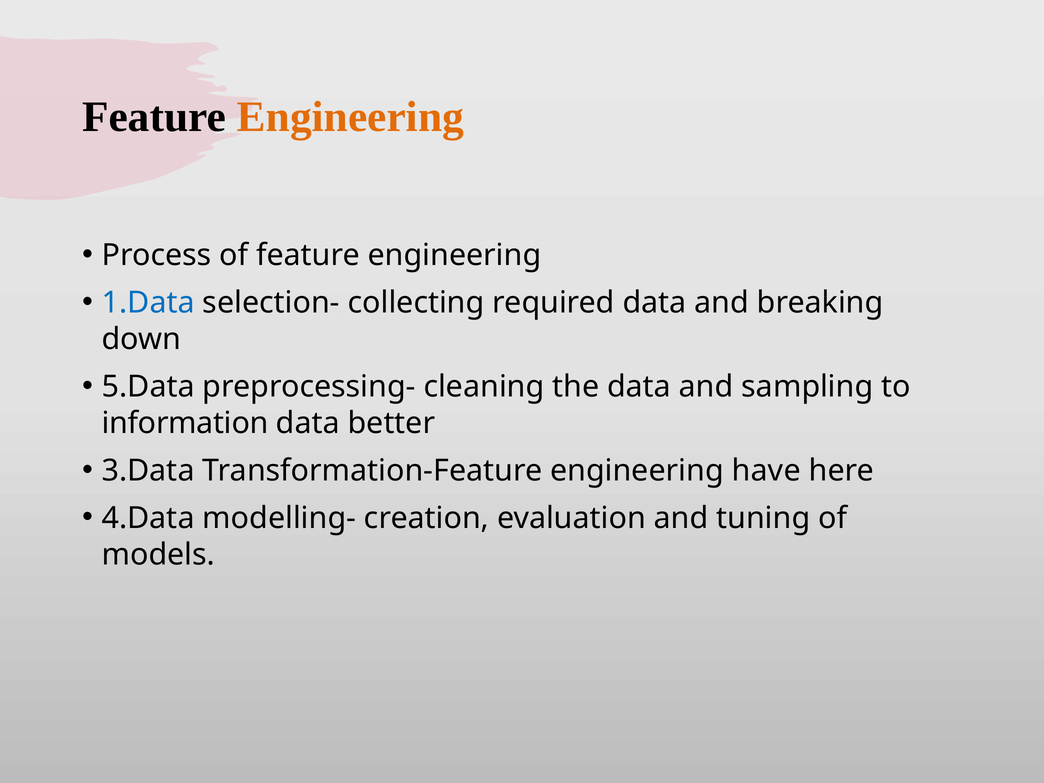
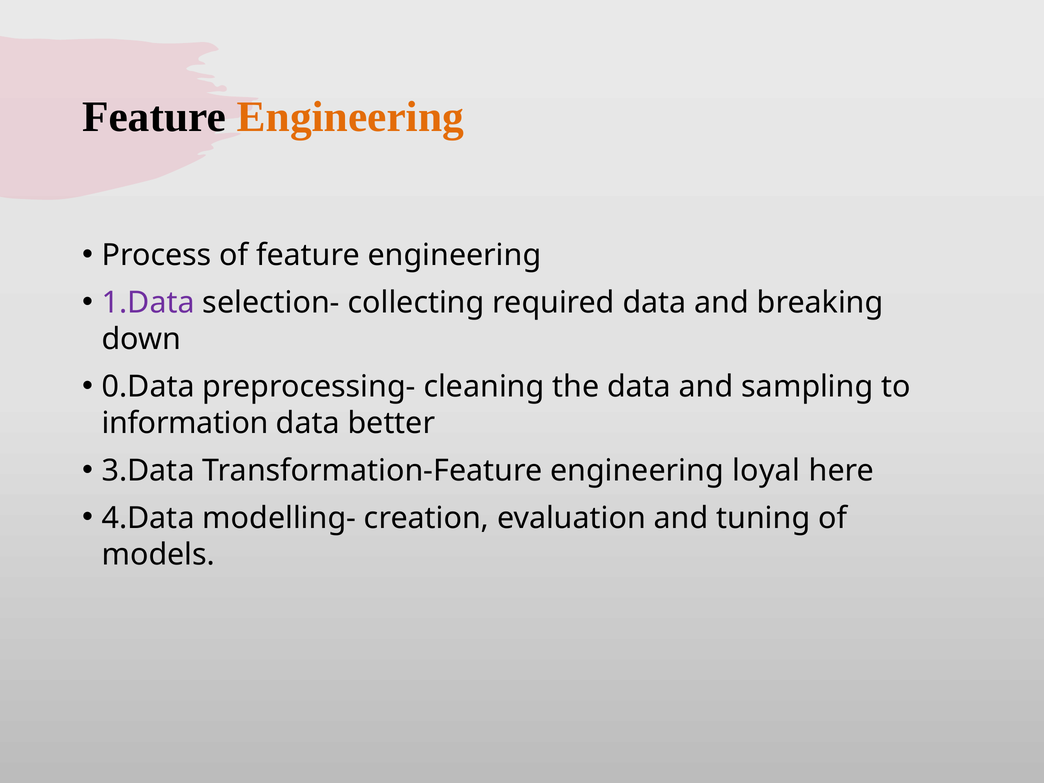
1.Data colour: blue -> purple
5.Data: 5.Data -> 0.Data
have: have -> loyal
